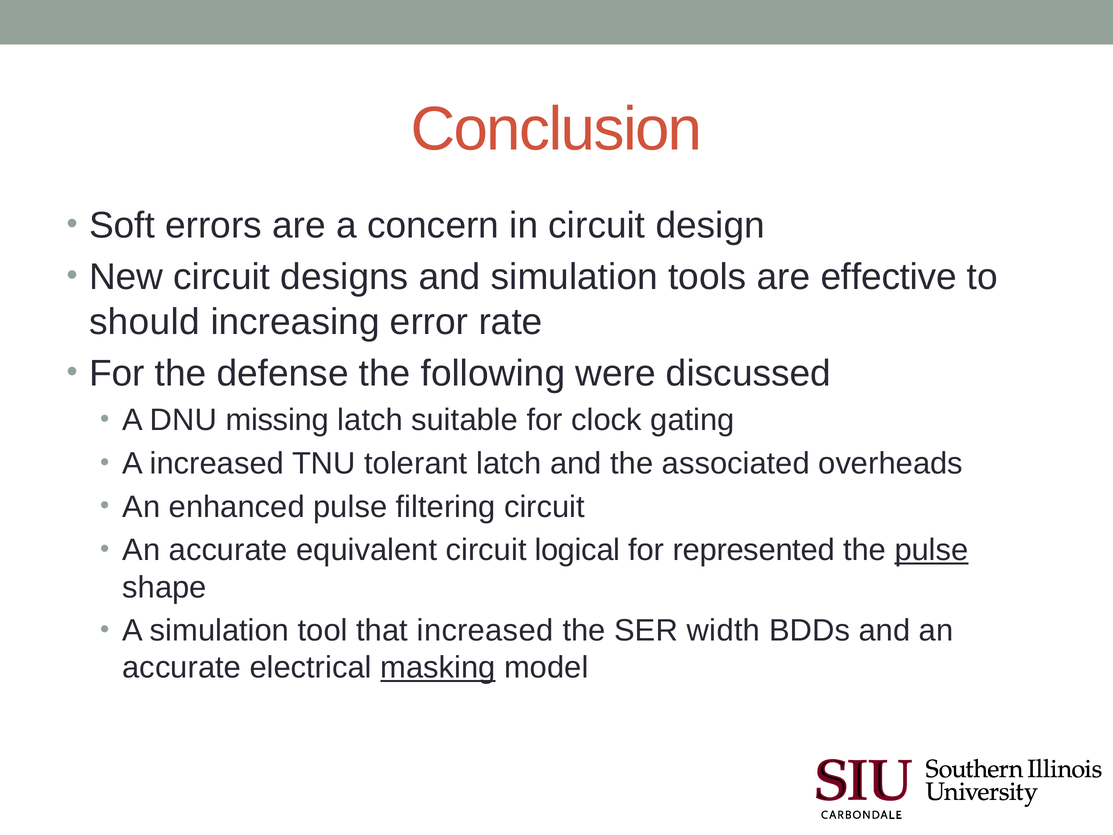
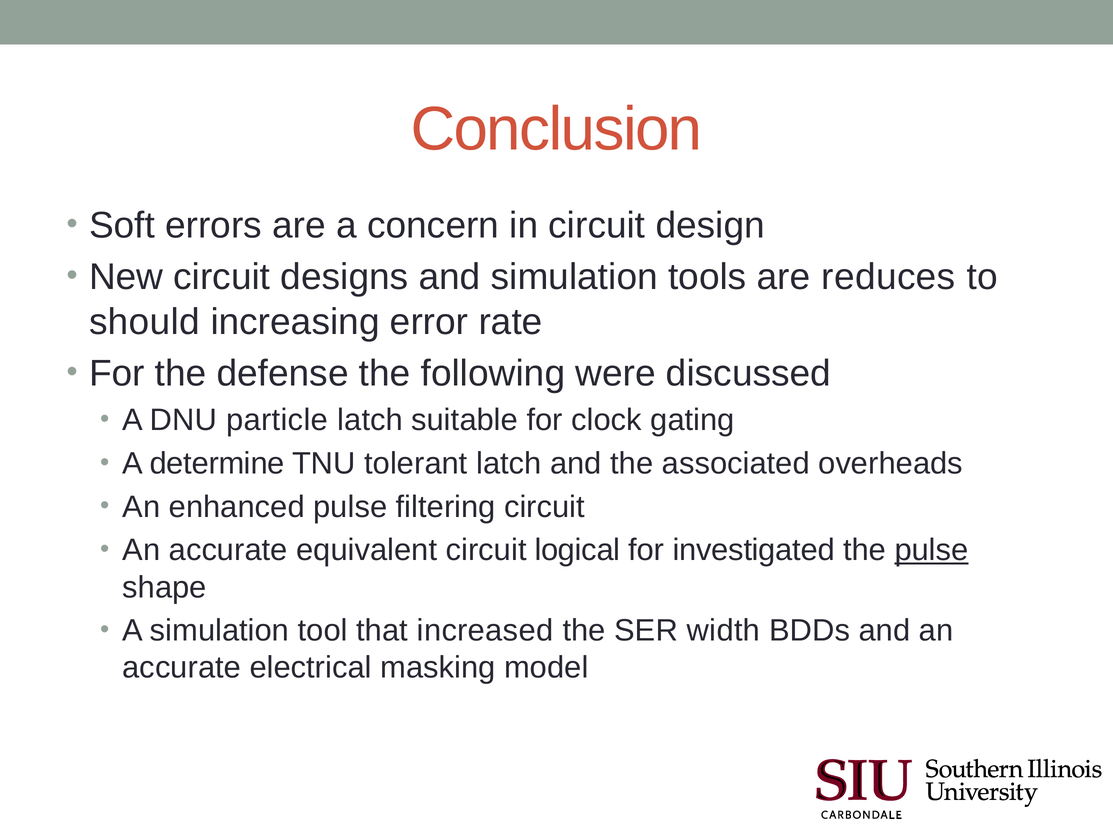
effective: effective -> reduces
missing: missing -> particle
A increased: increased -> determine
represented: represented -> investigated
masking underline: present -> none
